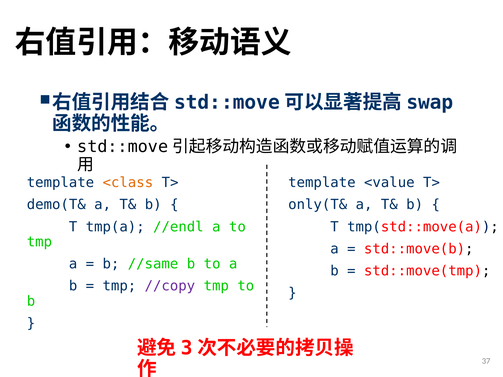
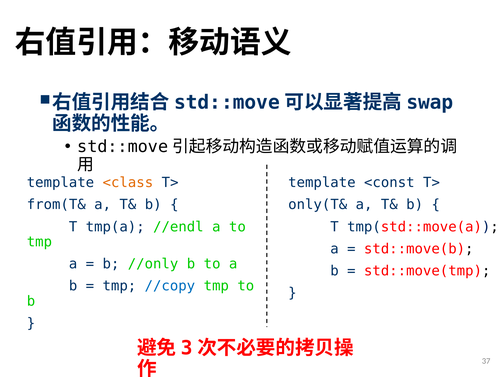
<value: <value -> <const
demo(T&: demo(T& -> from(T&
//same: //same -> //only
//copy colour: purple -> blue
